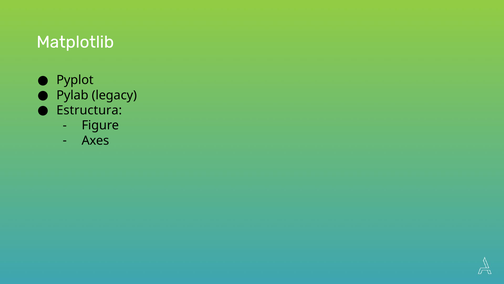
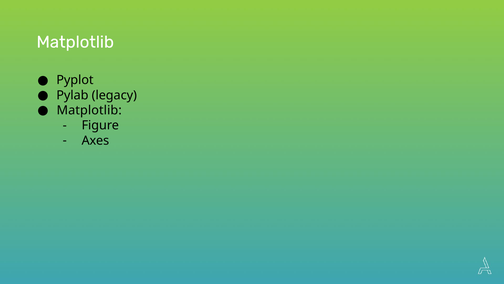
Estructura at (89, 110): Estructura -> Matplotlib
